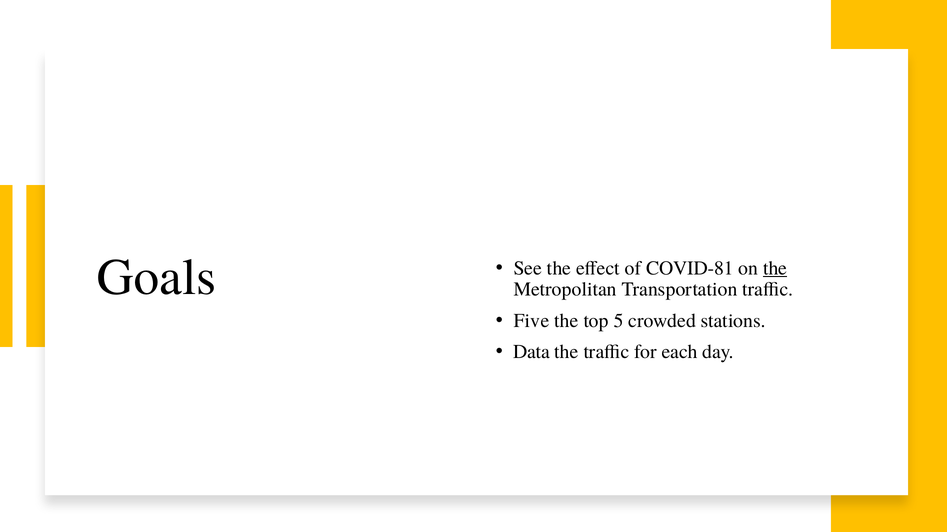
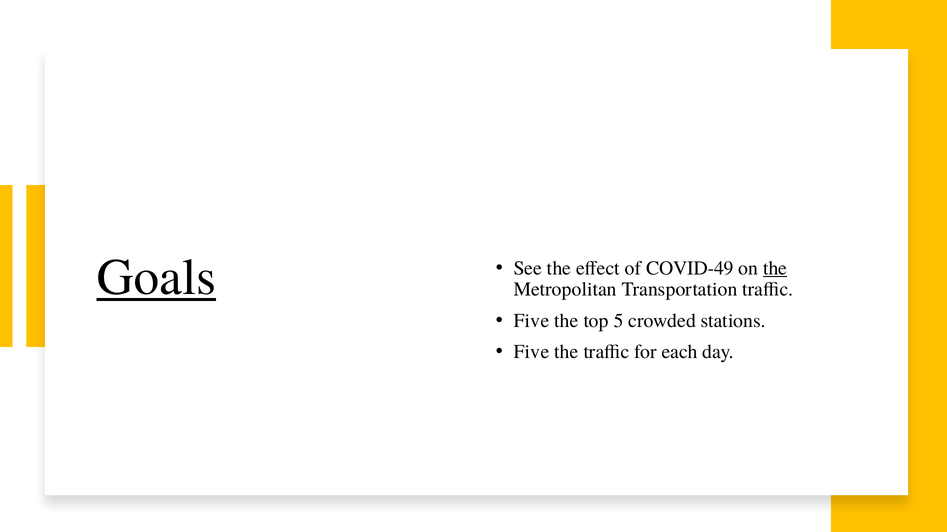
Goals underline: none -> present
COVID-81: COVID-81 -> COVID-49
Data at (532, 352): Data -> Five
